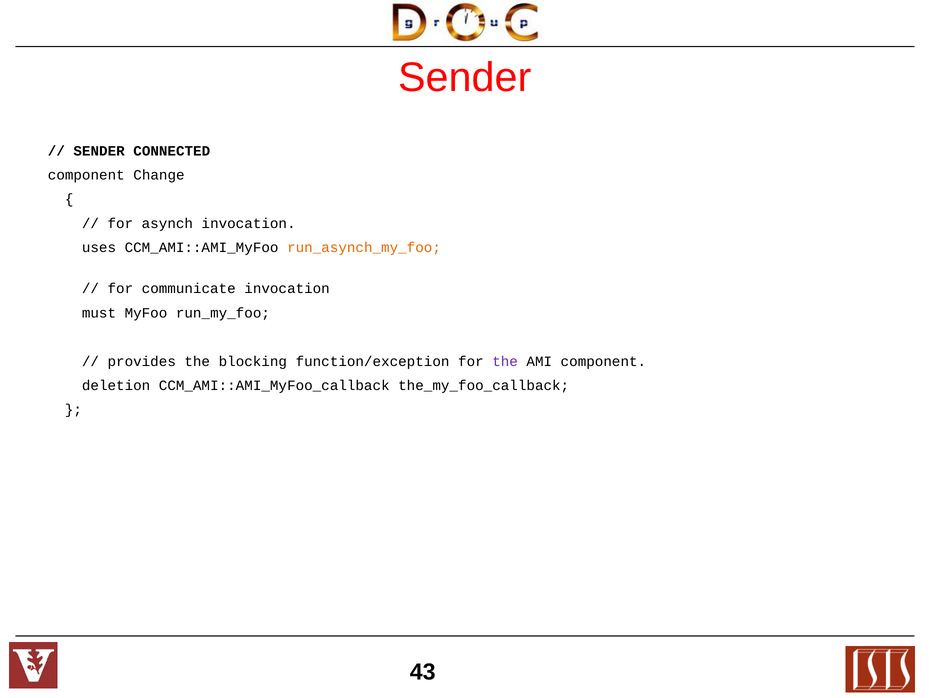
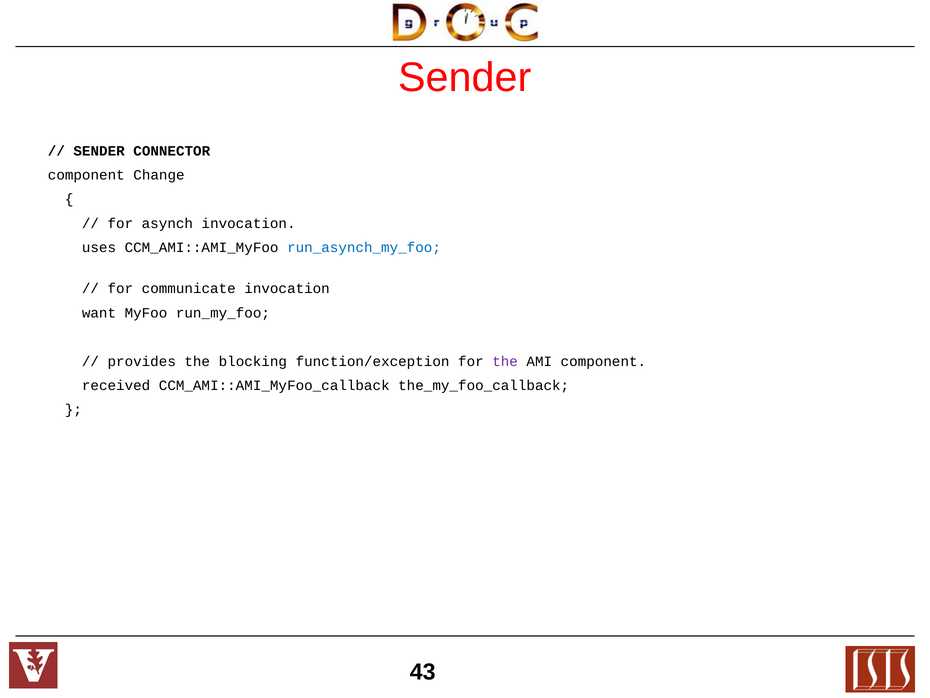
CONNECTED: CONNECTED -> CONNECTOR
run_asynch_my_foo colour: orange -> blue
must: must -> want
deletion: deletion -> received
